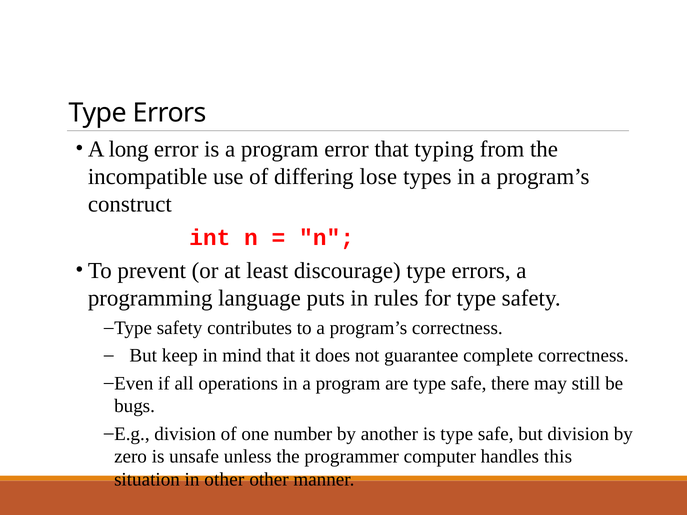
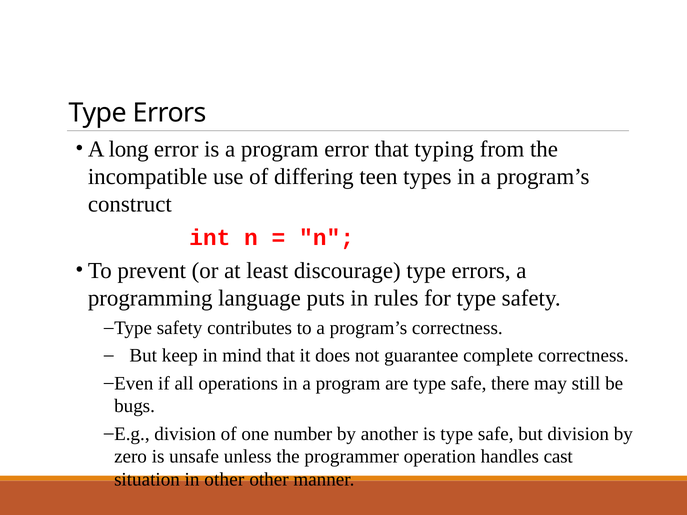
lose: lose -> teen
computer: computer -> operation
this: this -> cast
